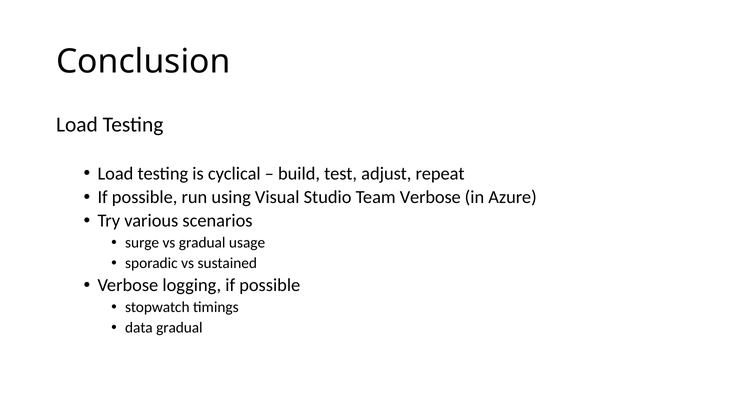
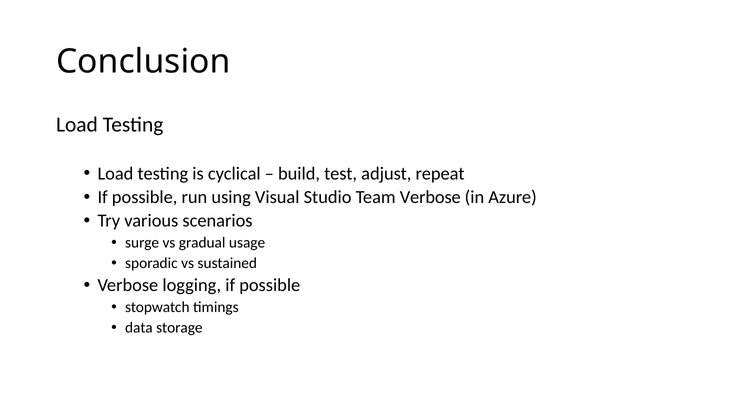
data gradual: gradual -> storage
